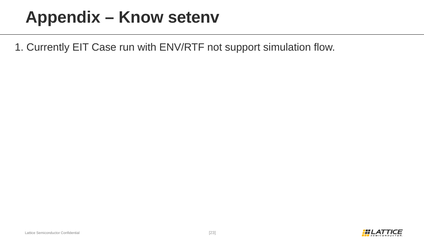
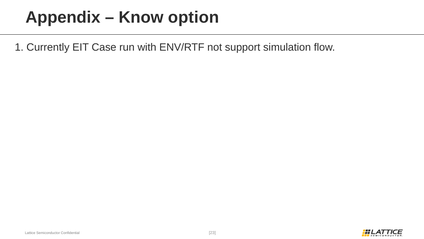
setenv: setenv -> option
